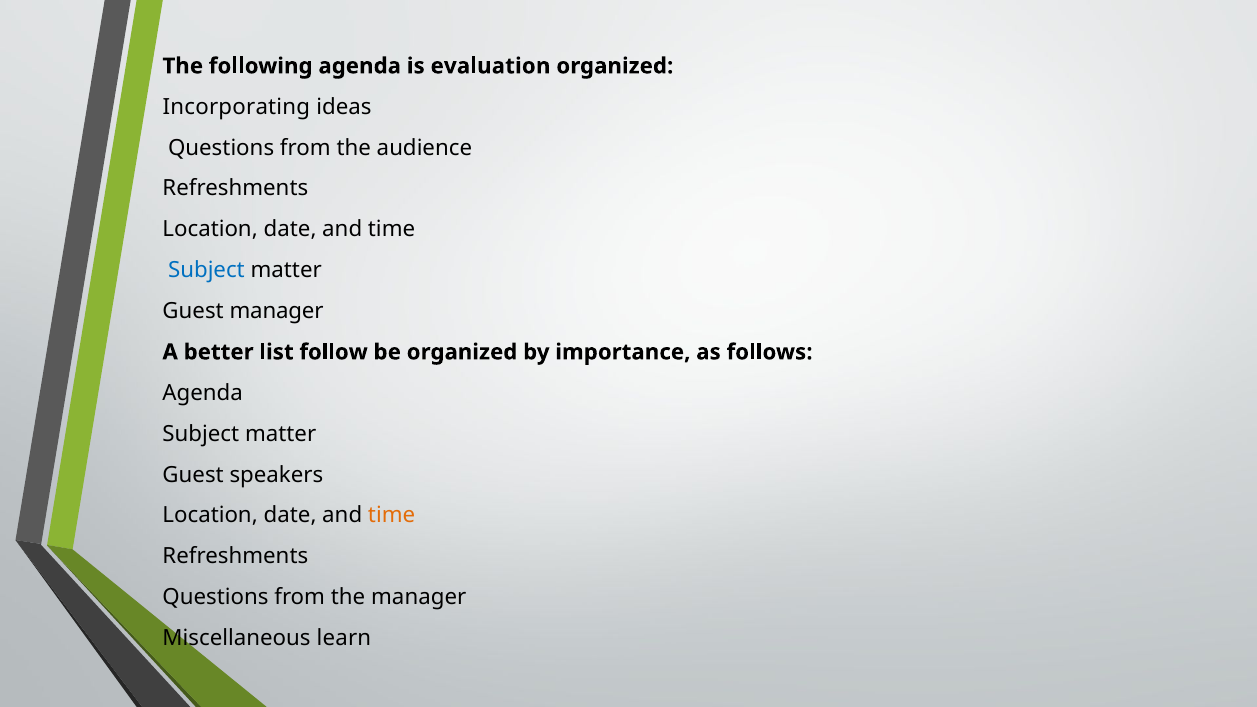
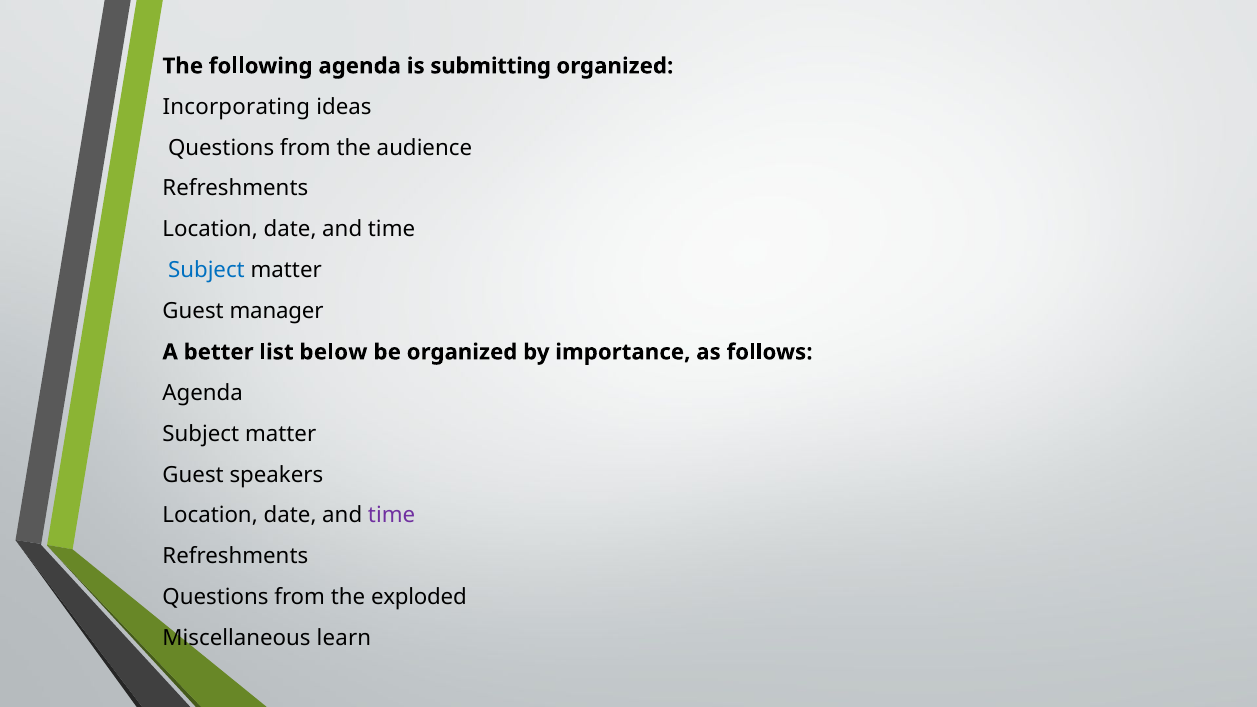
evaluation: evaluation -> submitting
follow: follow -> below
time at (392, 516) colour: orange -> purple
the manager: manager -> exploded
